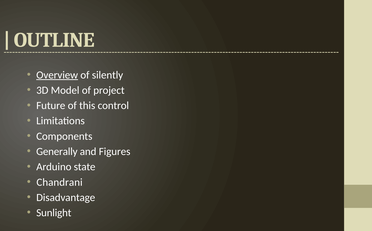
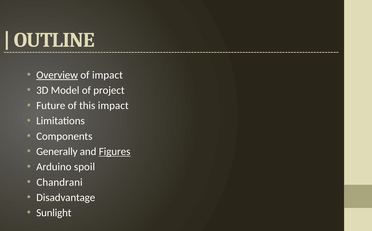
of silently: silently -> impact
this control: control -> impact
Figures underline: none -> present
state: state -> spoil
